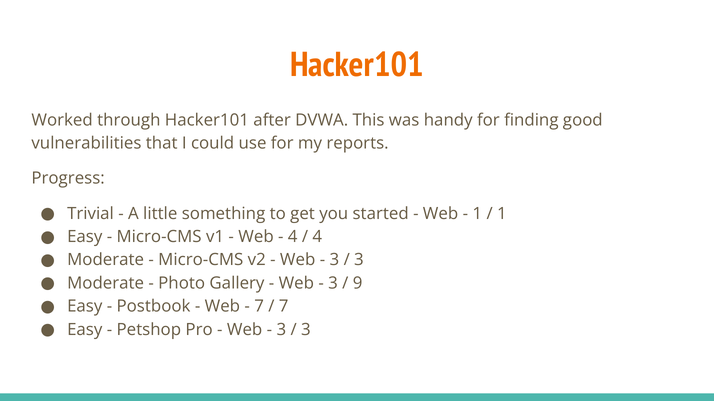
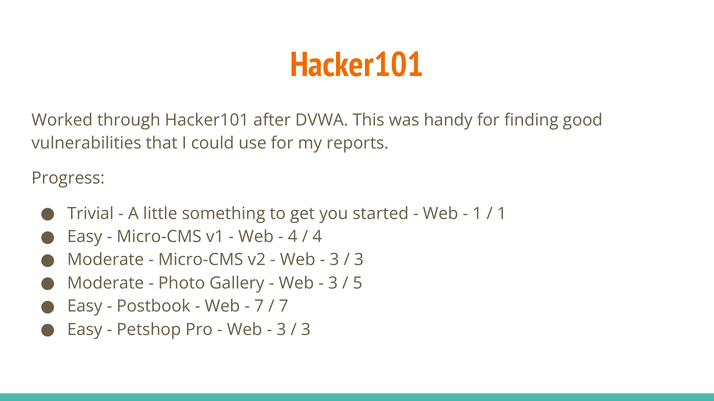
9: 9 -> 5
